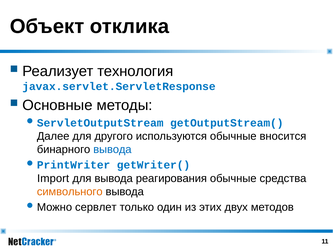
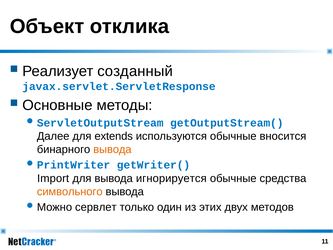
технология: технология -> созданный
другого: другого -> extends
вывода at (112, 149) colour: blue -> orange
реагирования: реагирования -> игнорируется
